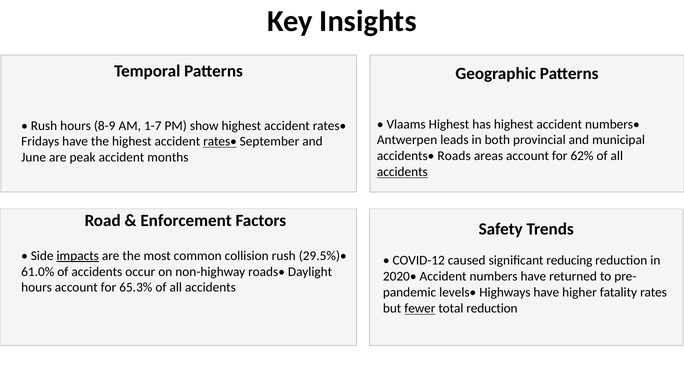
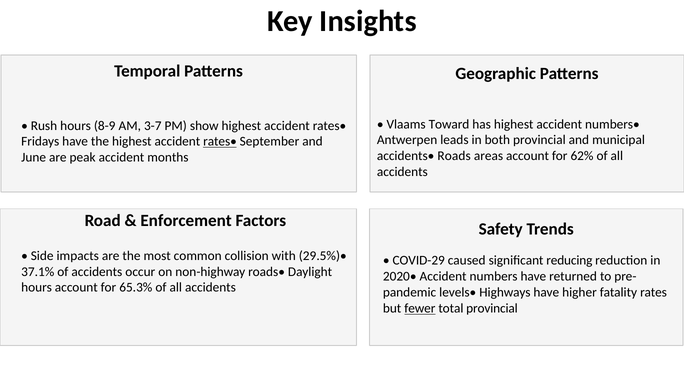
Vlaams Highest: Highest -> Toward
1-7: 1-7 -> 3-7
accidents at (402, 172) underline: present -> none
impacts underline: present -> none
collision rush: rush -> with
COVID-12: COVID-12 -> COVID-29
61.0%: 61.0% -> 37.1%
total reduction: reduction -> provincial
